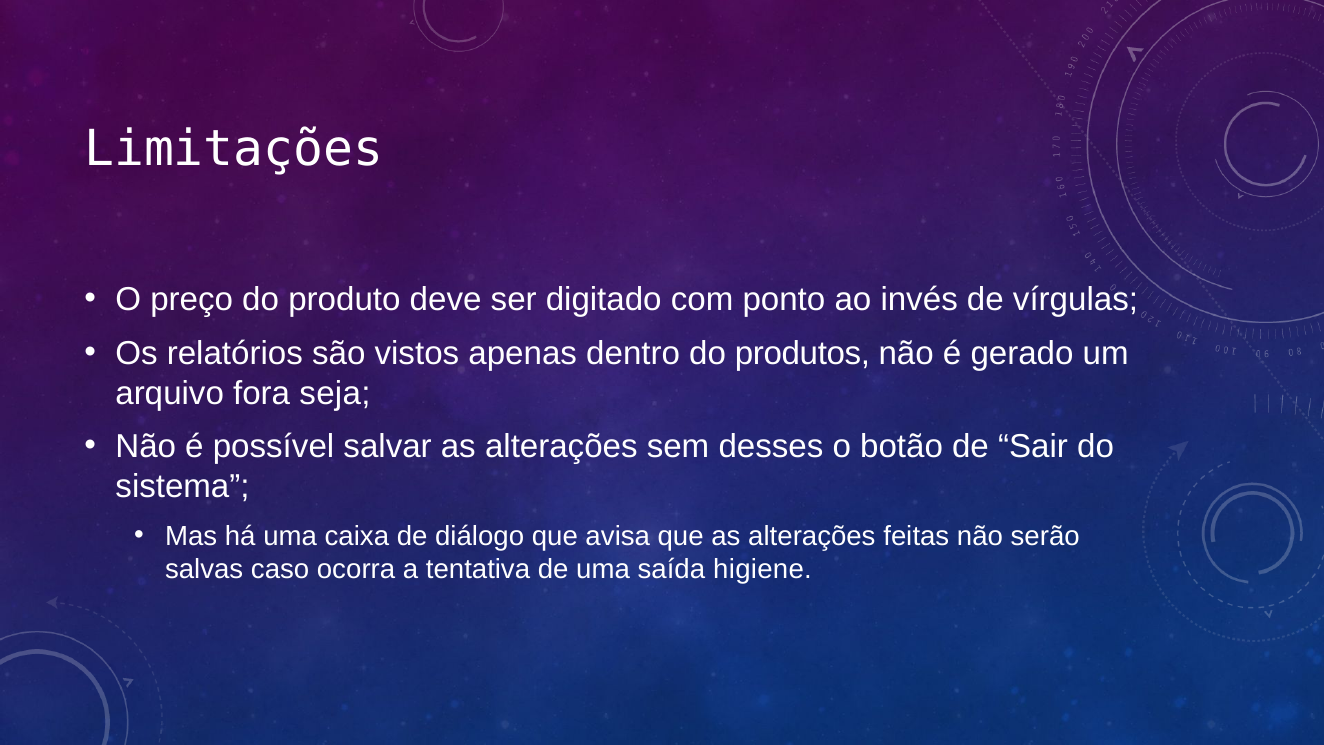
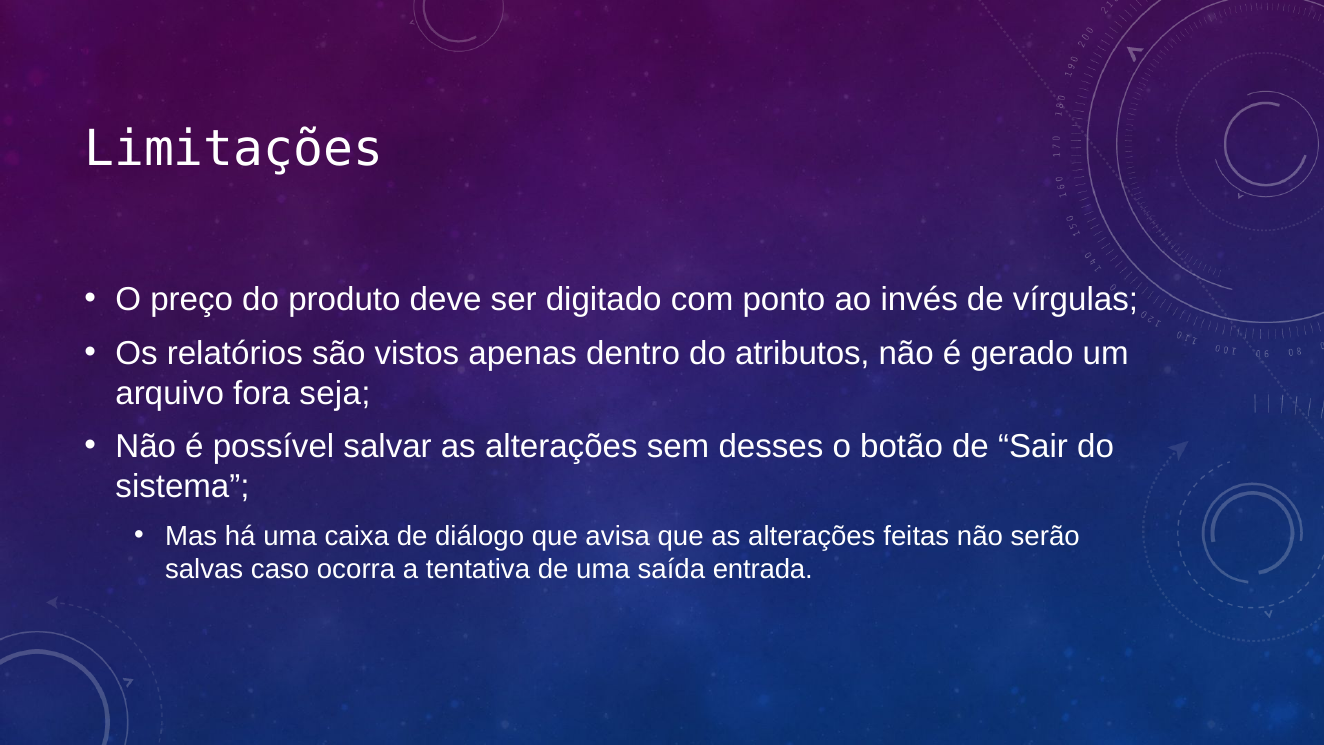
produtos: produtos -> atributos
higiene: higiene -> entrada
